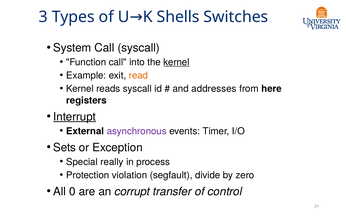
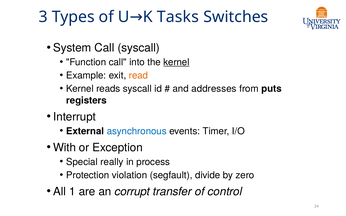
Shells: Shells -> Tasks
here: here -> puts
Interrupt underline: present -> none
asynchronous colour: purple -> blue
Sets: Sets -> With
0: 0 -> 1
